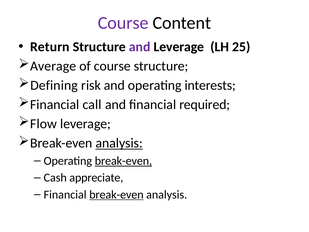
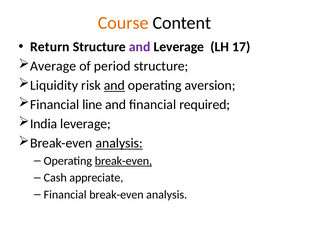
Course at (123, 23) colour: purple -> orange
25: 25 -> 17
of course: course -> period
Defining: Defining -> Liquidity
and at (114, 85) underline: none -> present
interests: interests -> aversion
call: call -> line
Flow: Flow -> India
break-even at (116, 194) underline: present -> none
